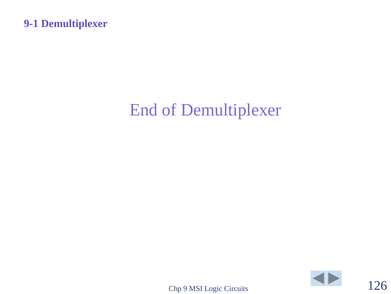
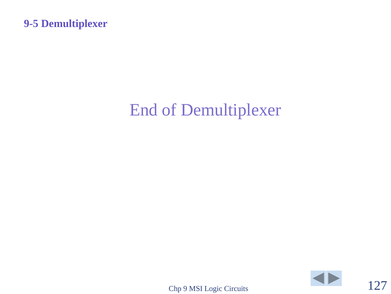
9-1: 9-1 -> 9-5
126: 126 -> 127
